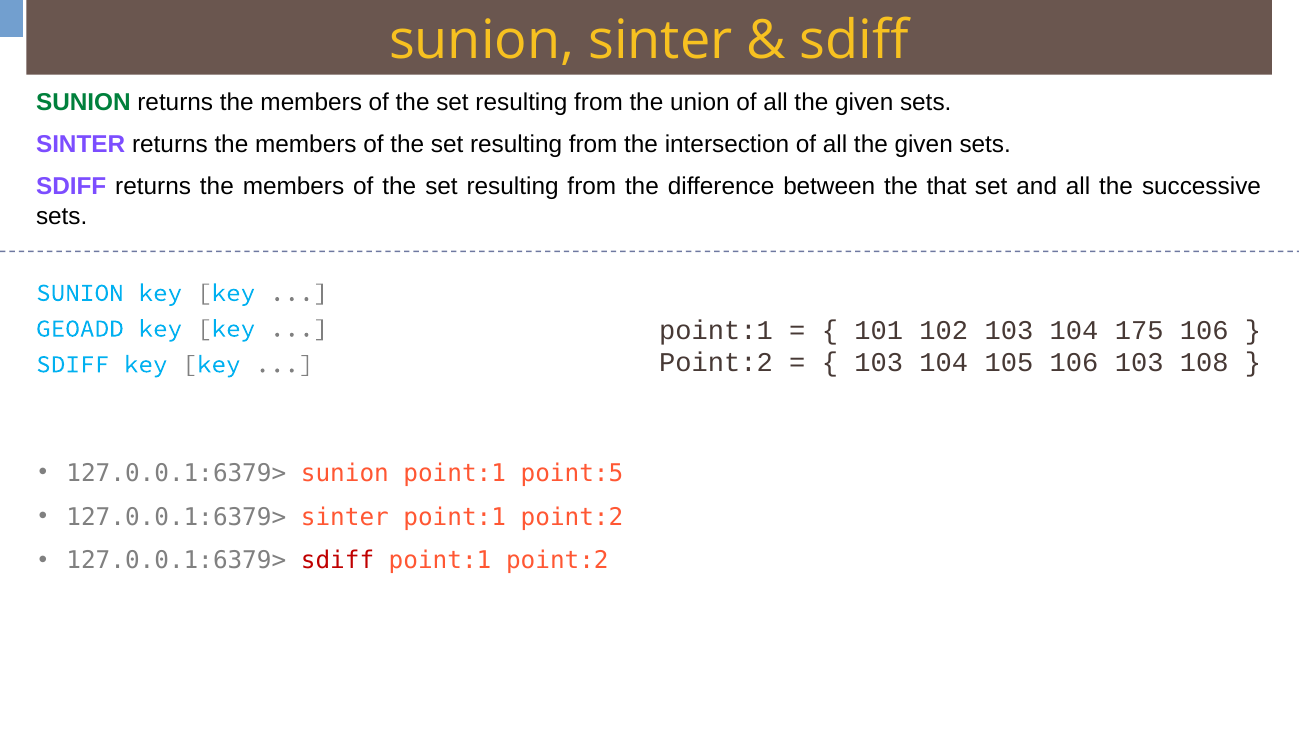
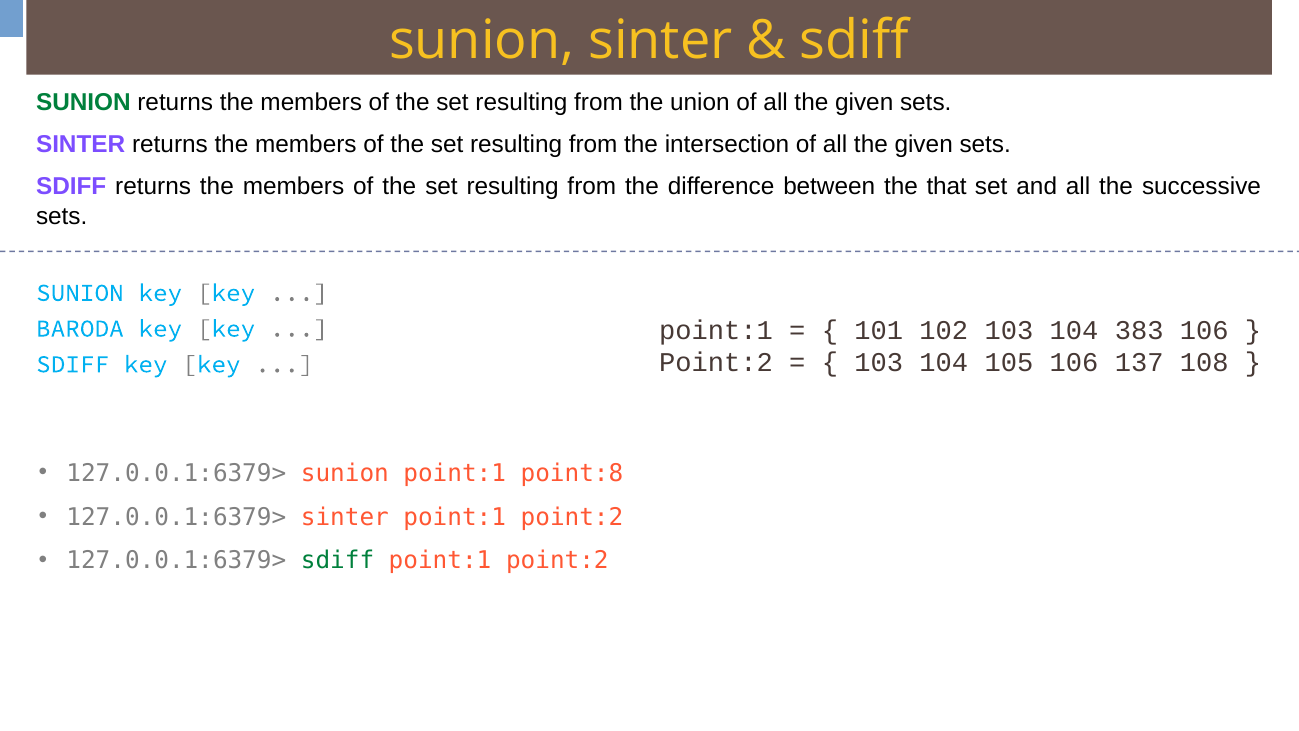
175: 175 -> 383
GEOADD: GEOADD -> BARODA
106 103: 103 -> 137
point:5: point:5 -> point:8
sdiff at (338, 561) colour: red -> green
